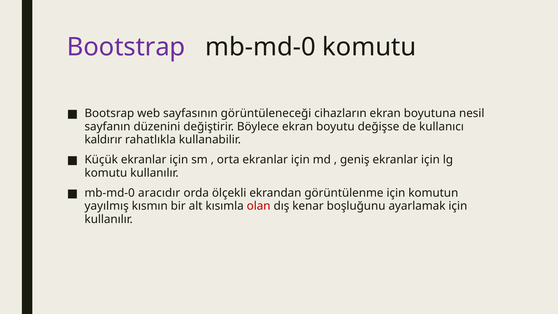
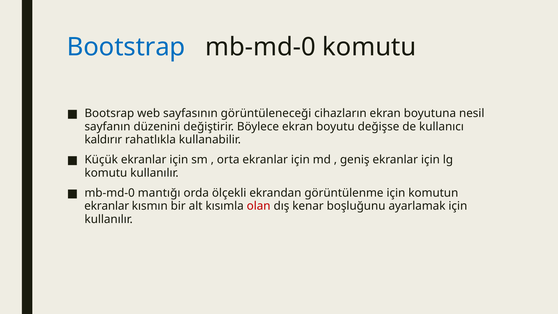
Bootstrap colour: purple -> blue
aracıdır: aracıdır -> mantığı
yayılmış at (107, 206): yayılmış -> ekranlar
